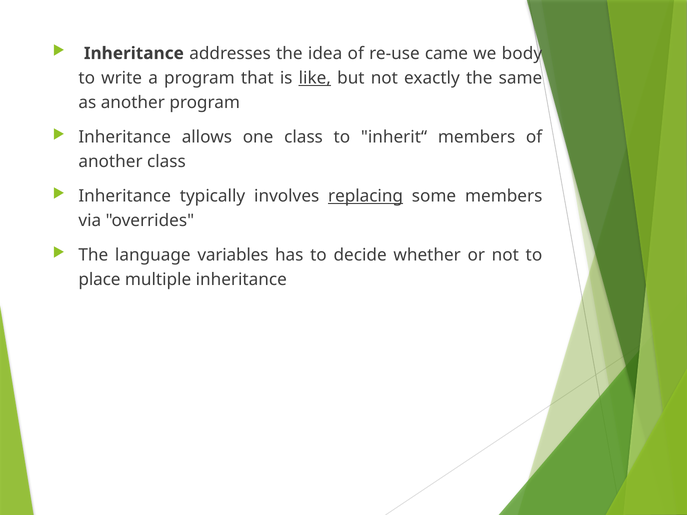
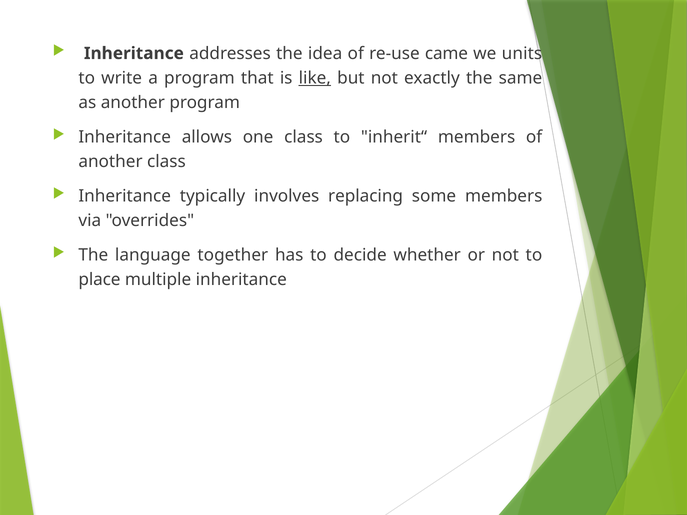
body: body -> units
replacing underline: present -> none
variables: variables -> together
